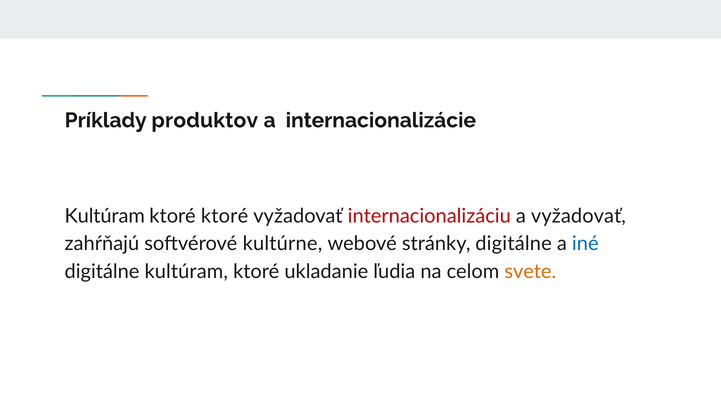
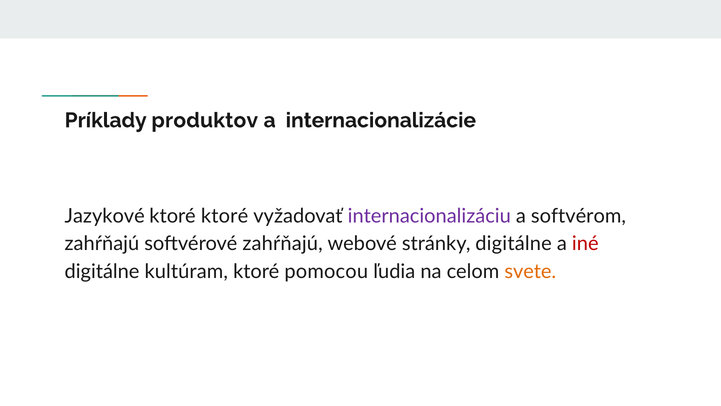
Kultúram at (105, 216): Kultúram -> Jazykové
internacionalizáciu colour: red -> purple
a vyžadovať: vyžadovať -> softvérom
softvérové kultúrne: kultúrne -> zahŕňajú
iné colour: blue -> red
ukladanie: ukladanie -> pomocou
